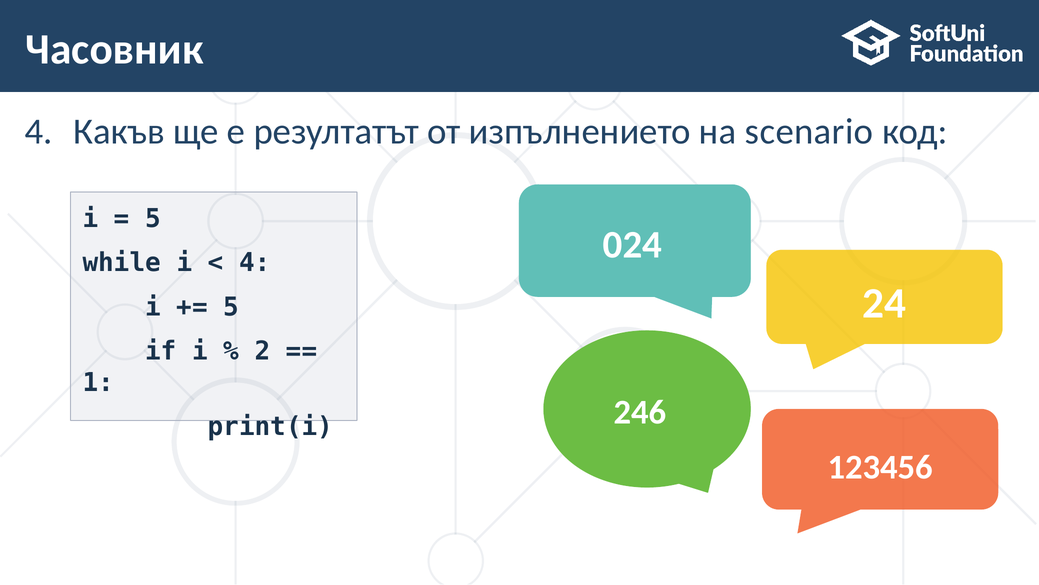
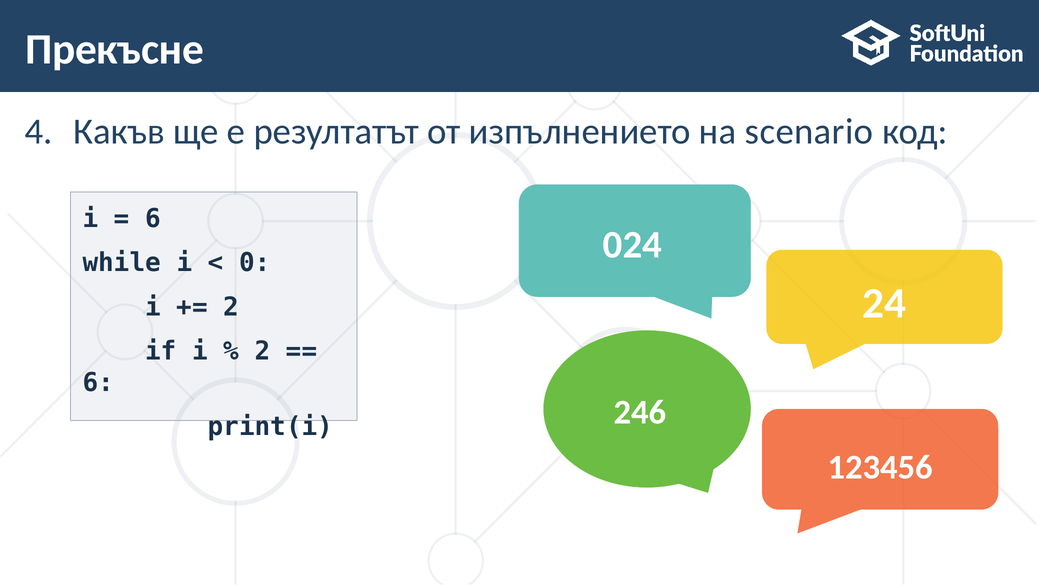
Часовник: Часовник -> Прекъсне
5 at (153, 218): 5 -> 6
4 at (255, 263): 4 -> 0
5 at (231, 307): 5 -> 2
1 at (98, 382): 1 -> 6
